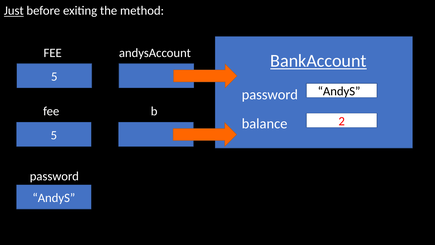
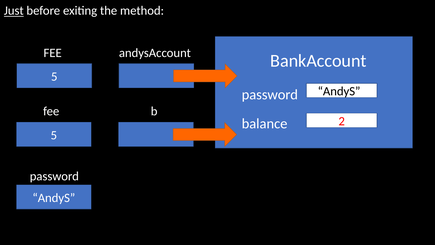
BankAccount underline: present -> none
